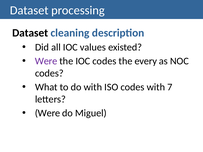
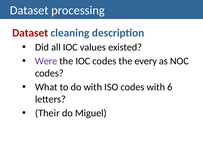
Dataset at (30, 33) colour: black -> red
7: 7 -> 6
Were at (47, 113): Were -> Their
